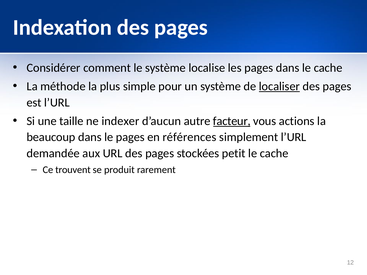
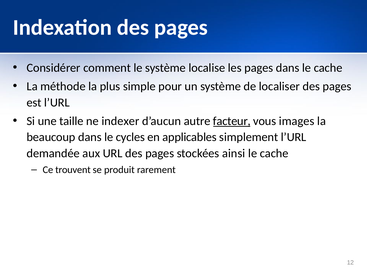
localiser underline: present -> none
actions: actions -> images
le pages: pages -> cycles
références: références -> applicables
petit: petit -> ainsi
